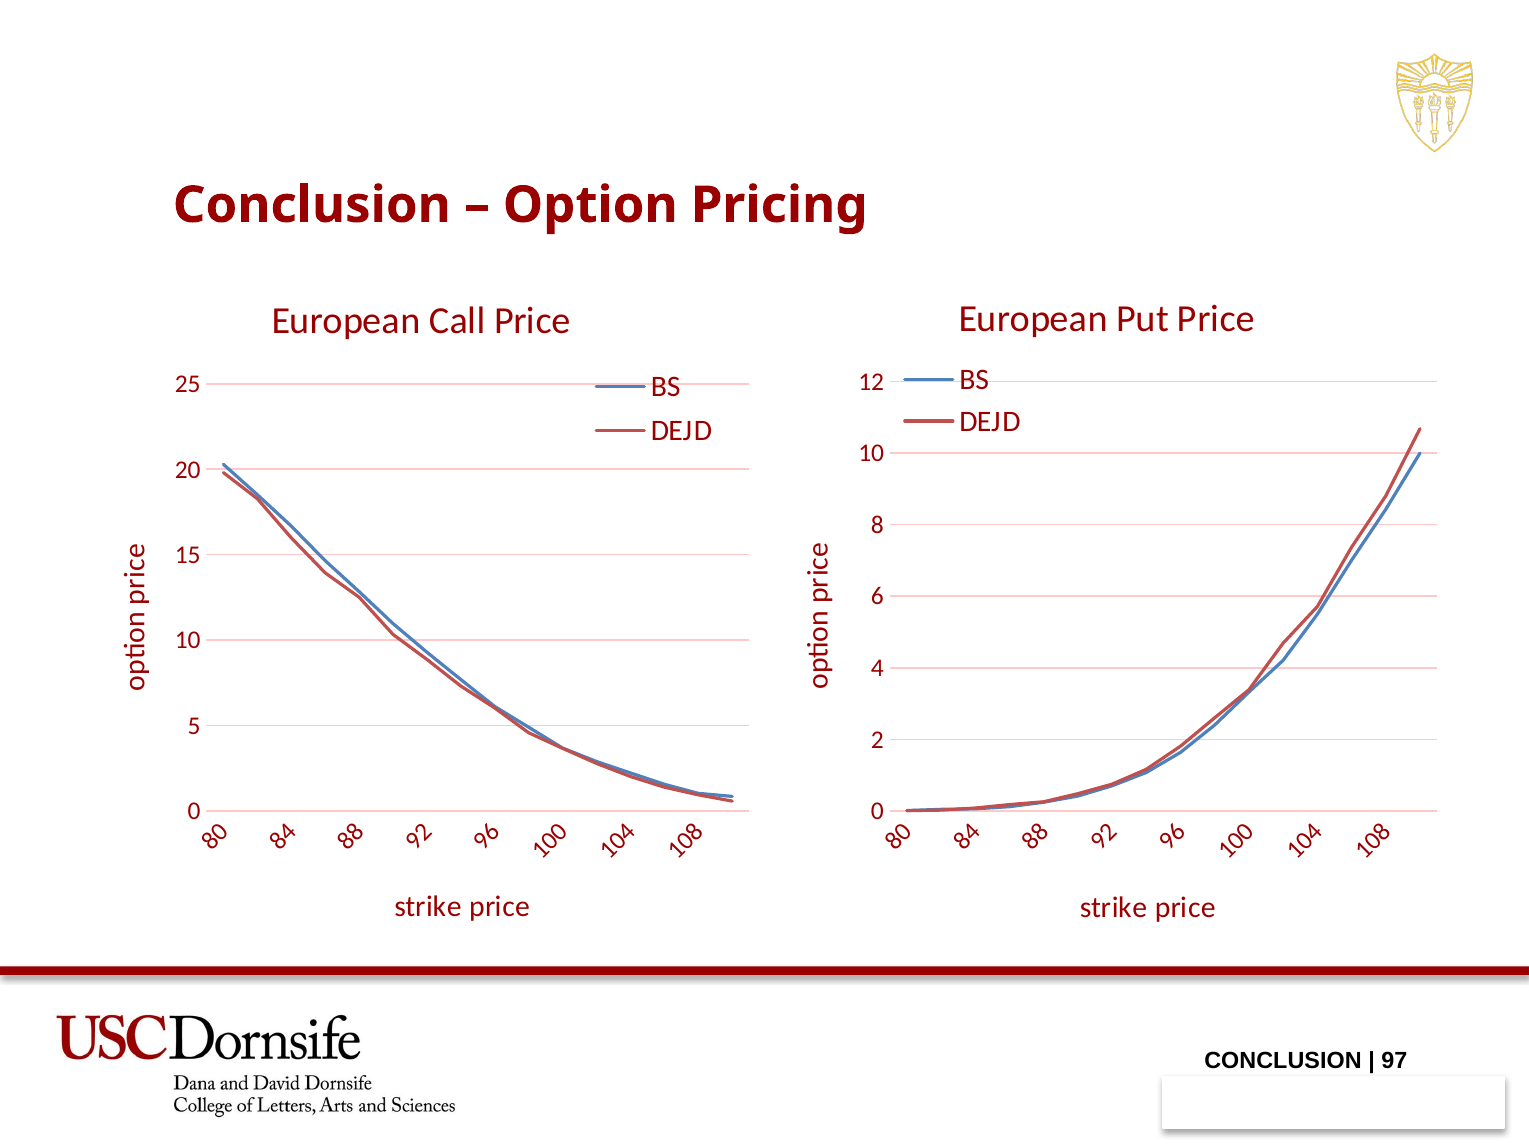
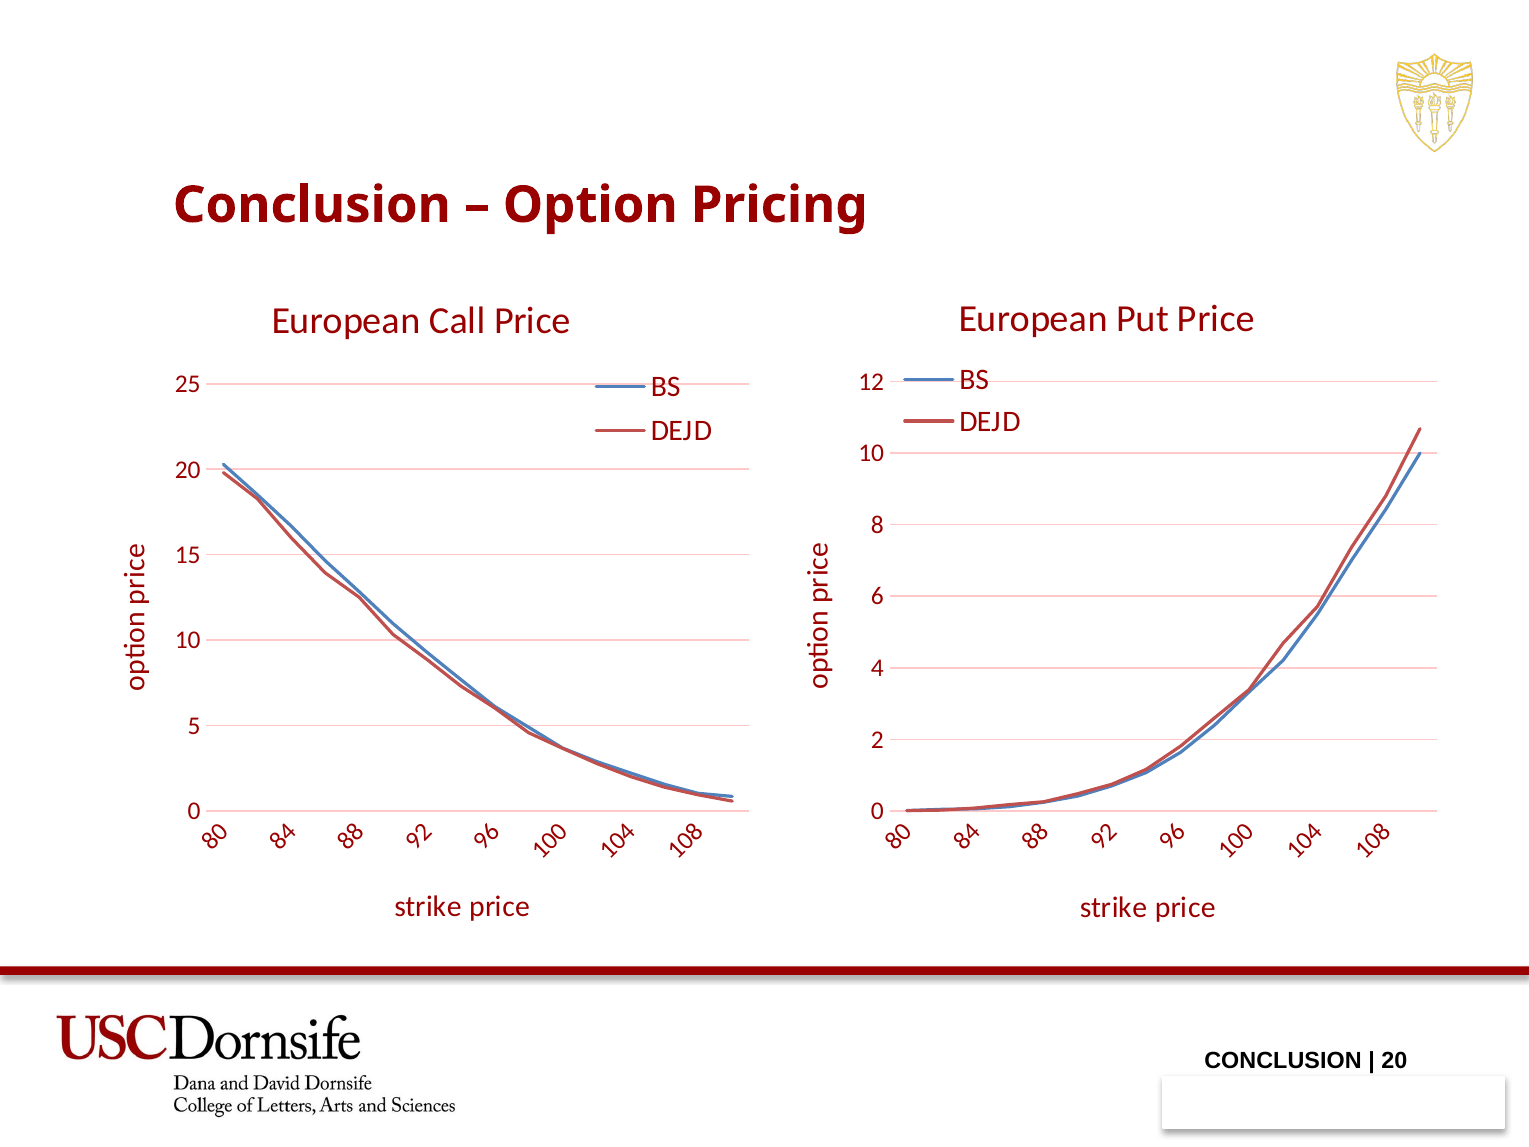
97 at (1394, 1061): 97 -> 20
